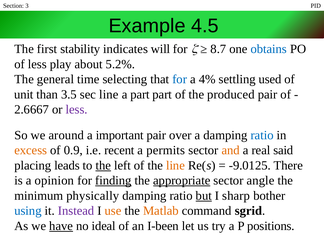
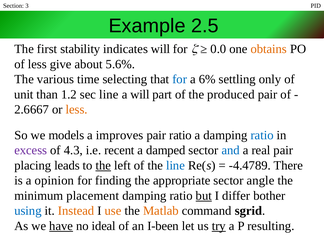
4.5: 4.5 -> 2.5
8.7: 8.7 -> 0.0
obtains colour: blue -> orange
play: play -> give
5.2%: 5.2% -> 5.6%
general: general -> various
4%: 4% -> 6%
used: used -> only
3.5: 3.5 -> 1.2
a part: part -> will
less at (77, 110) colour: purple -> orange
around: around -> models
important: important -> improves
pair over: over -> ratio
excess colour: orange -> purple
0.9: 0.9 -> 4.3
permits: permits -> damped
and colour: orange -> blue
real said: said -> pair
line at (175, 165) colour: orange -> blue
-9.0125: -9.0125 -> -4.4789
finding underline: present -> none
appropriate underline: present -> none
physically: physically -> placement
sharp: sharp -> differ
Instead colour: purple -> orange
try underline: none -> present
positions: positions -> resulting
